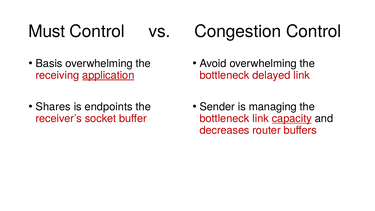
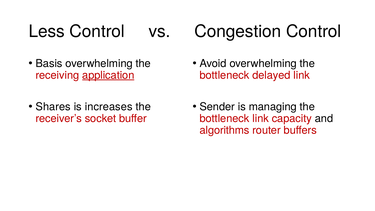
Must: Must -> Less
endpoints: endpoints -> increases
capacity underline: present -> none
decreases: decreases -> algorithms
